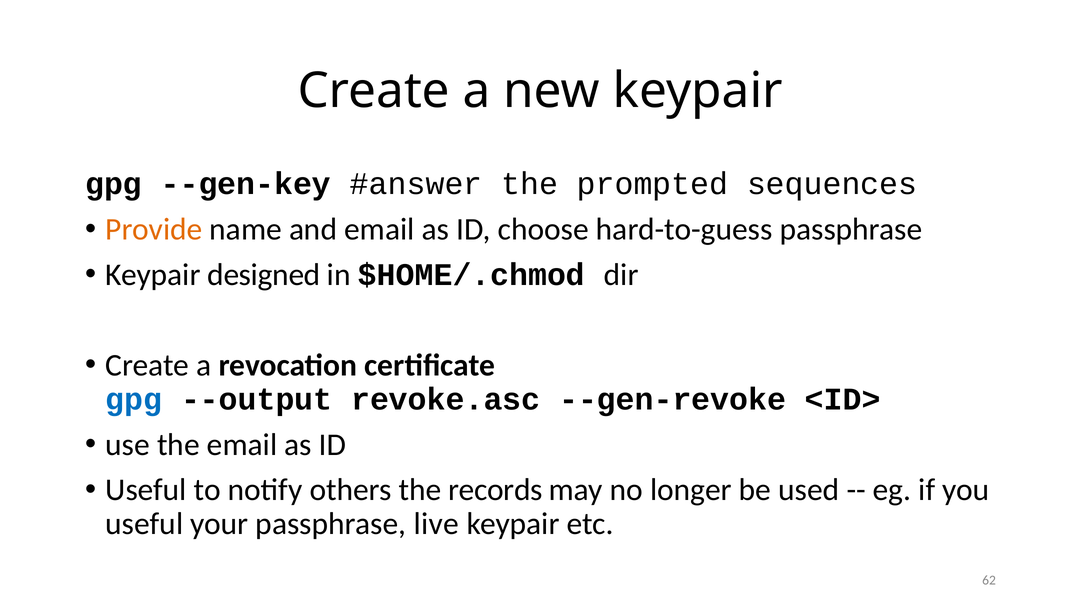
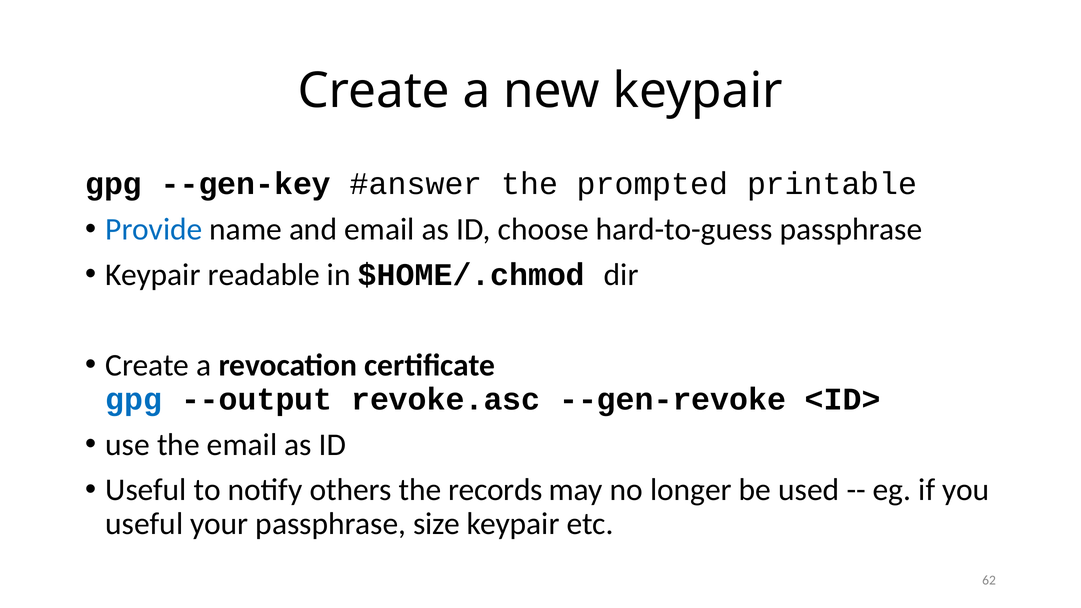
sequences: sequences -> printable
Provide colour: orange -> blue
designed: designed -> readable
live: live -> size
